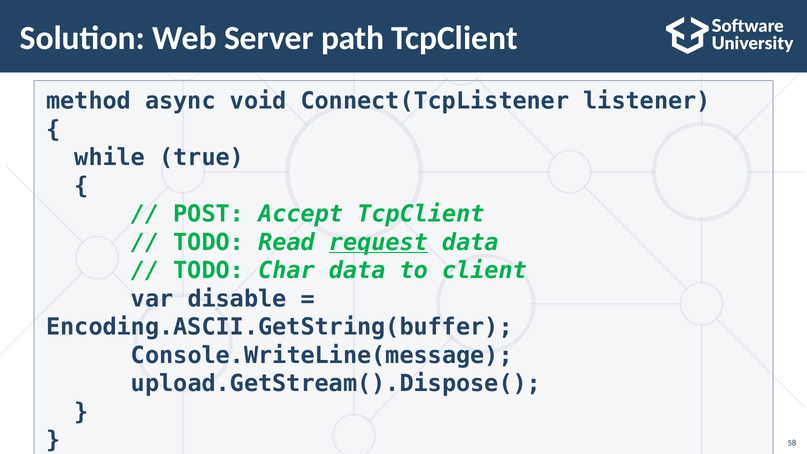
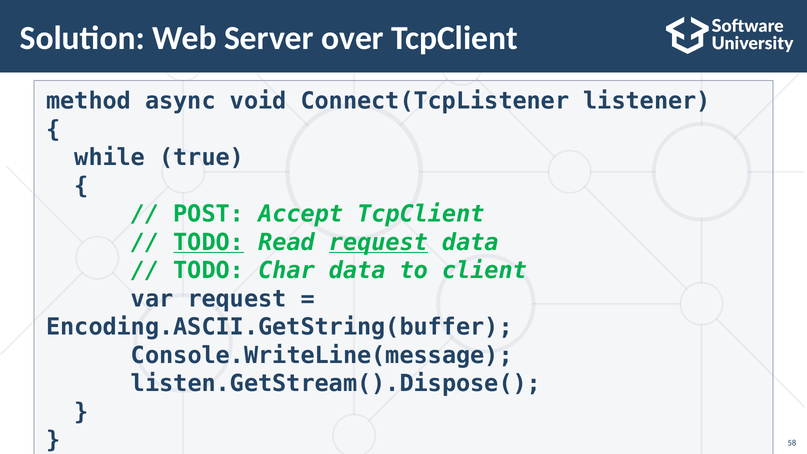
path: path -> over
TODO at (209, 242) underline: none -> present
var disable: disable -> request
upload.GetStream().Dispose(: upload.GetStream().Dispose( -> listen.GetStream().Dispose(
